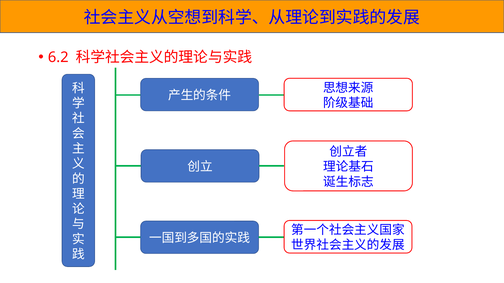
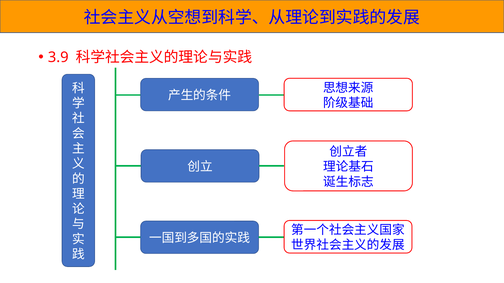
6.2: 6.2 -> 3.9
